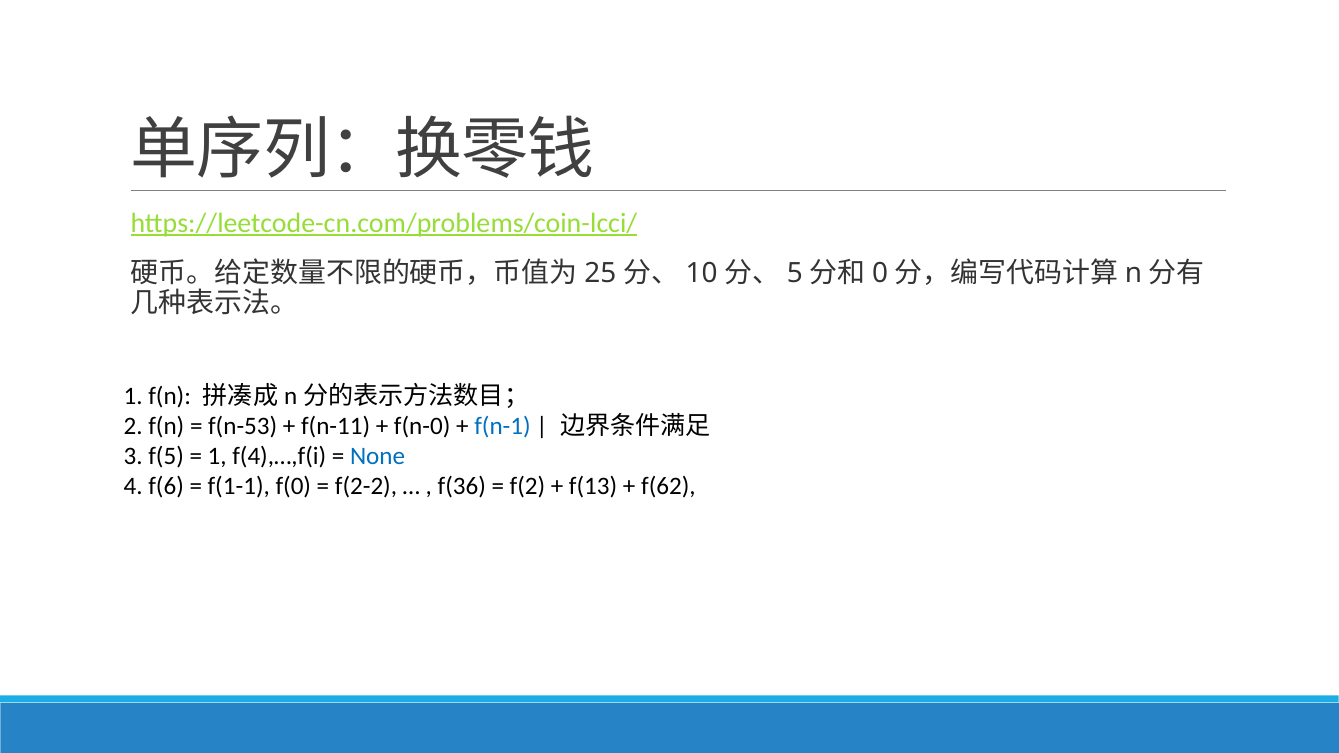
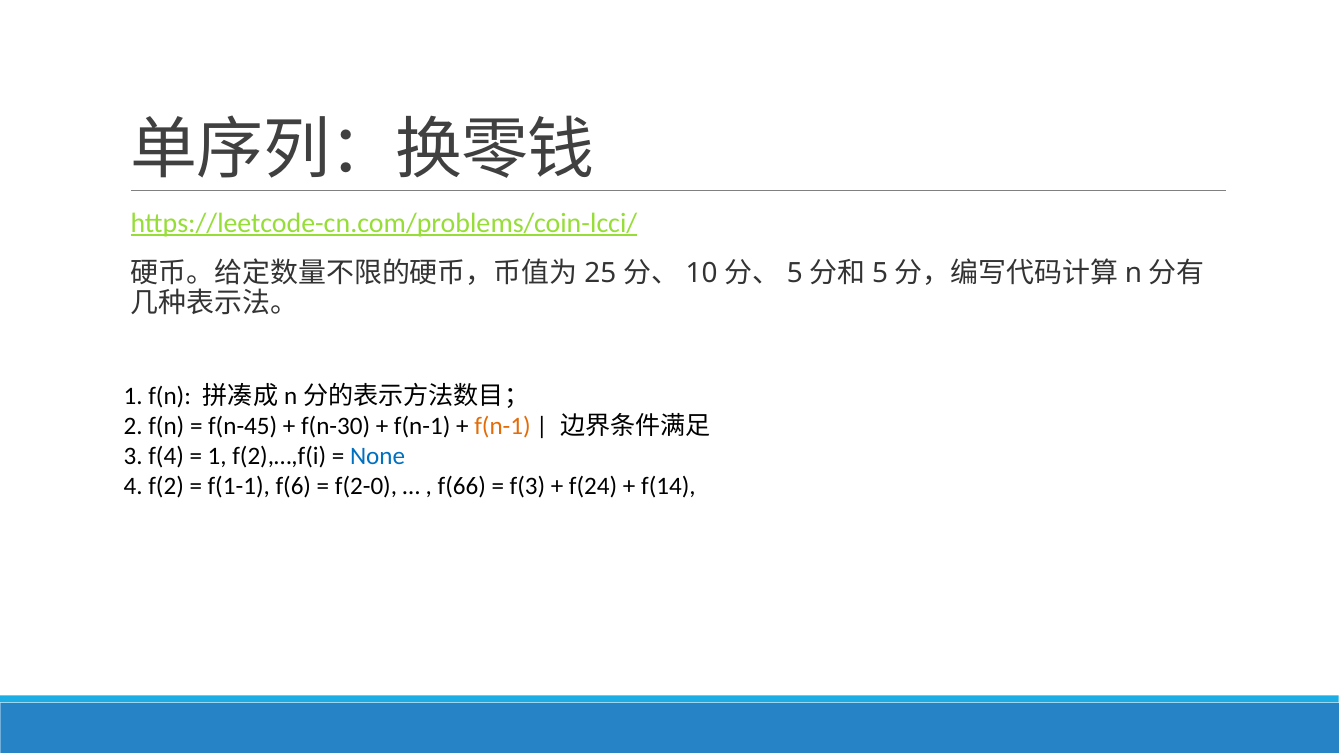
0 at (880, 273): 0 -> 5
f(n-53: f(n-53 -> f(n-45
f(n-11: f(n-11 -> f(n-30
f(n-0 at (422, 426): f(n-0 -> f(n-1
f(n-1 at (502, 426) colour: blue -> orange
f(5: f(5 -> f(4
f(4),…,f(i: f(4),…,f(i -> f(2),…,f(i
f(6: f(6 -> f(2
f(0: f(0 -> f(6
f(2-2: f(2-2 -> f(2-0
f(36: f(36 -> f(66
f(2: f(2 -> f(3
f(13: f(13 -> f(24
f(62: f(62 -> f(14
